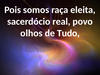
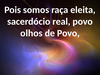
de Tudo: Tudo -> Povo
